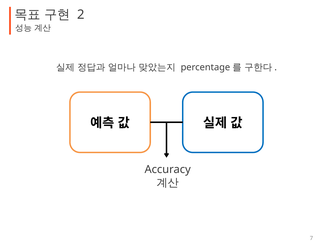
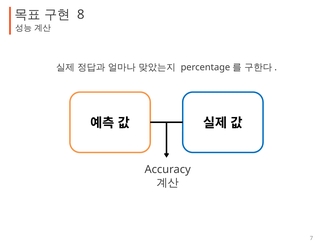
2: 2 -> 8
